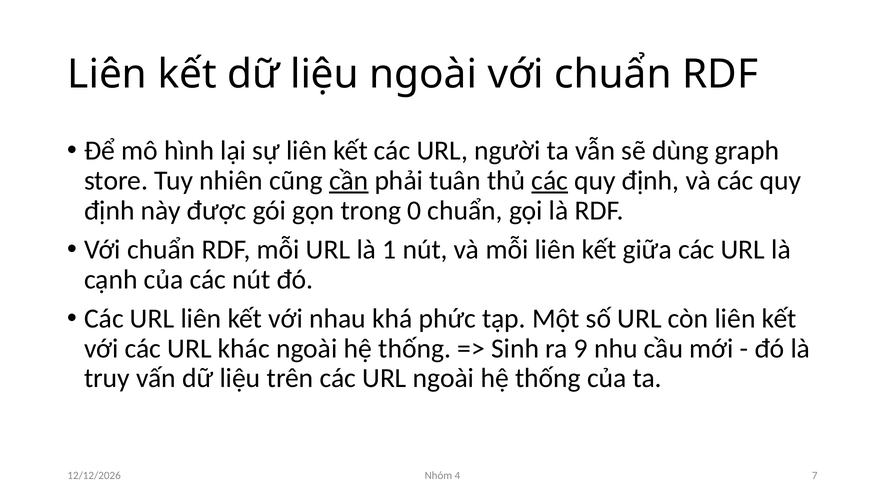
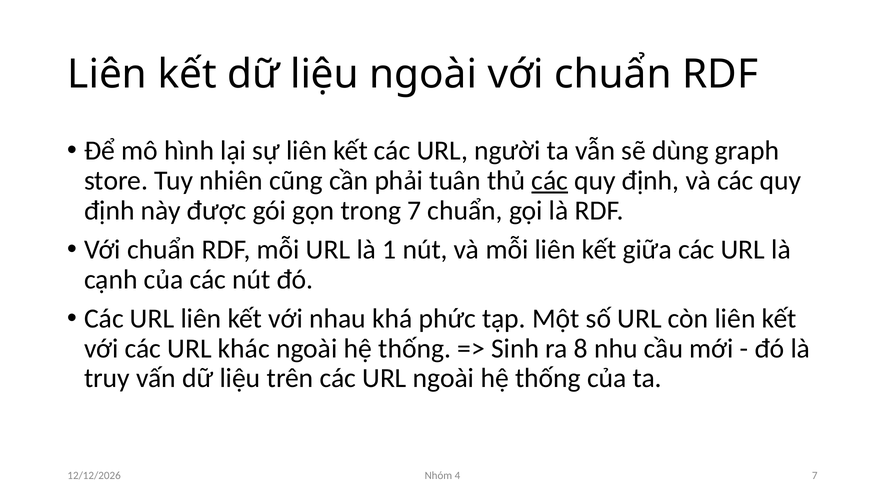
cần underline: present -> none
trong 0: 0 -> 7
9: 9 -> 8
